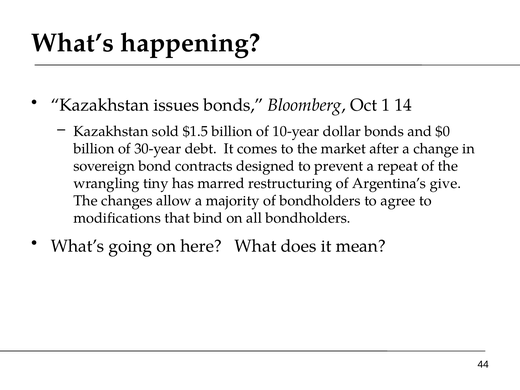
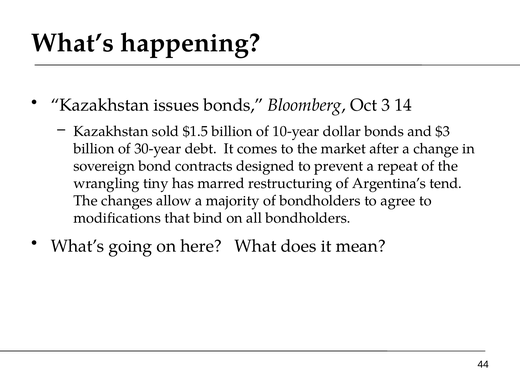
1: 1 -> 3
$0: $0 -> $3
give: give -> tend
